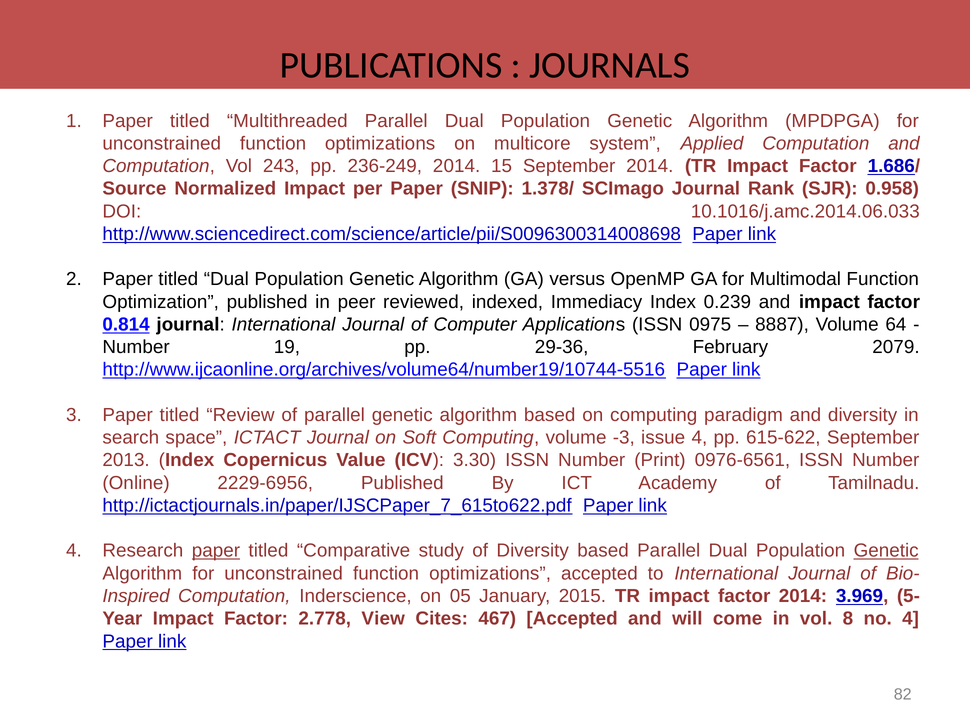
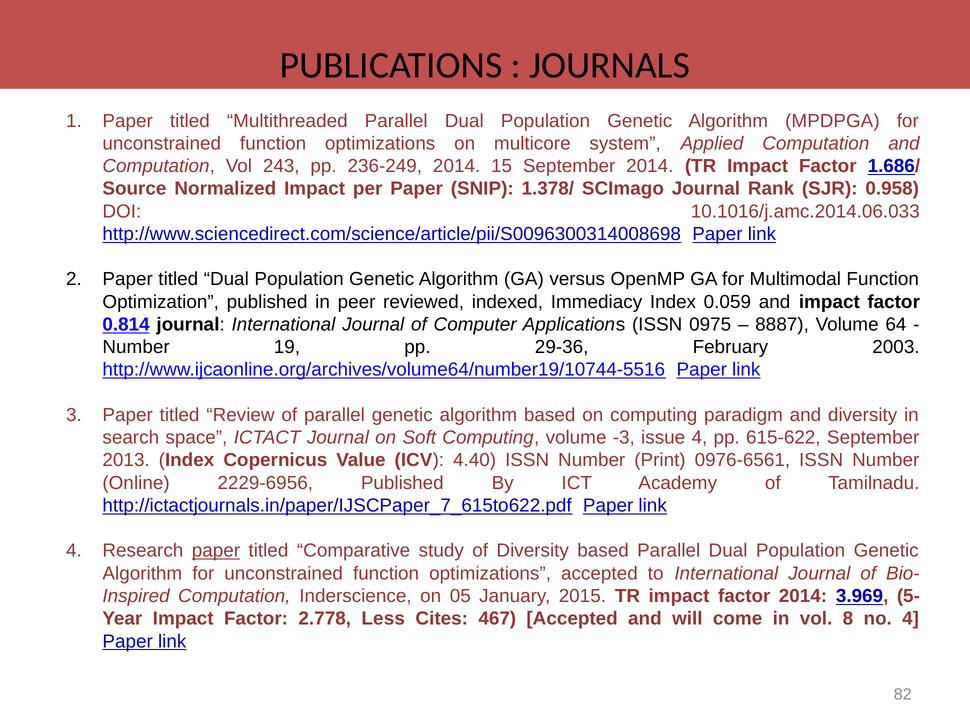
0.239: 0.239 -> 0.059
2079: 2079 -> 2003
3.30: 3.30 -> 4.40
Genetic at (886, 551) underline: present -> none
View: View -> Less
